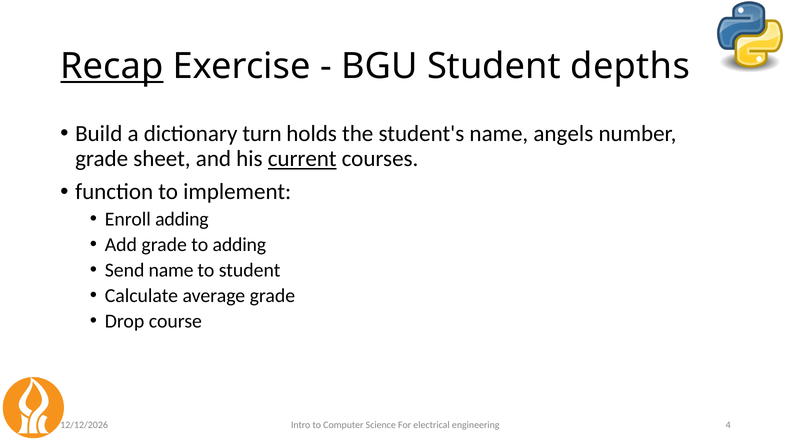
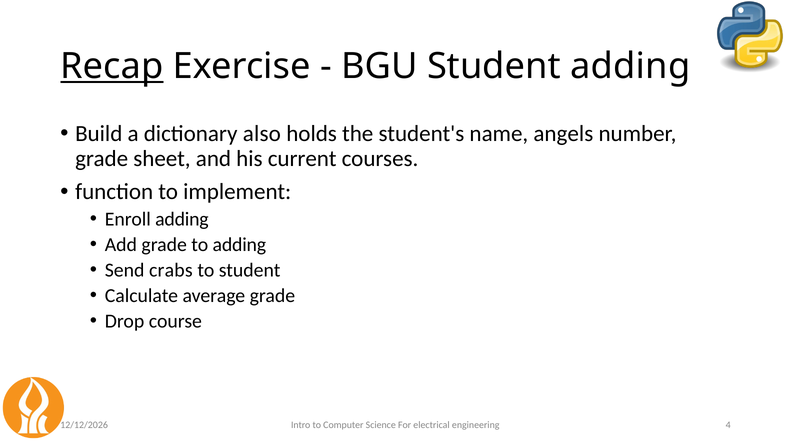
Student depths: depths -> adding
turn: turn -> also
current underline: present -> none
Send name: name -> crabs
